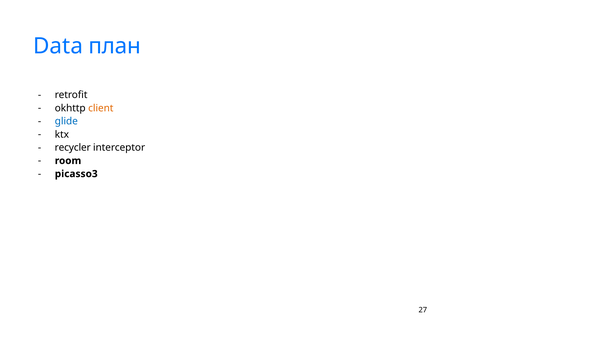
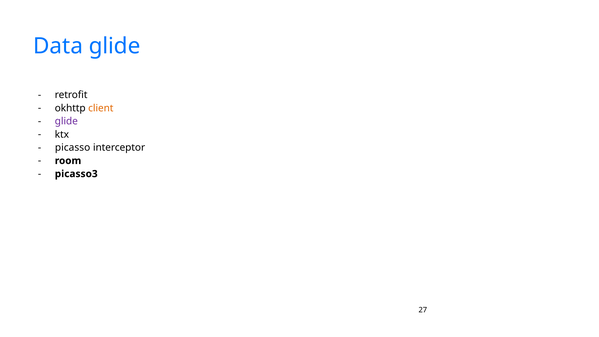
Data план: план -> glide
glide at (66, 121) colour: blue -> purple
recycler: recycler -> picasso
